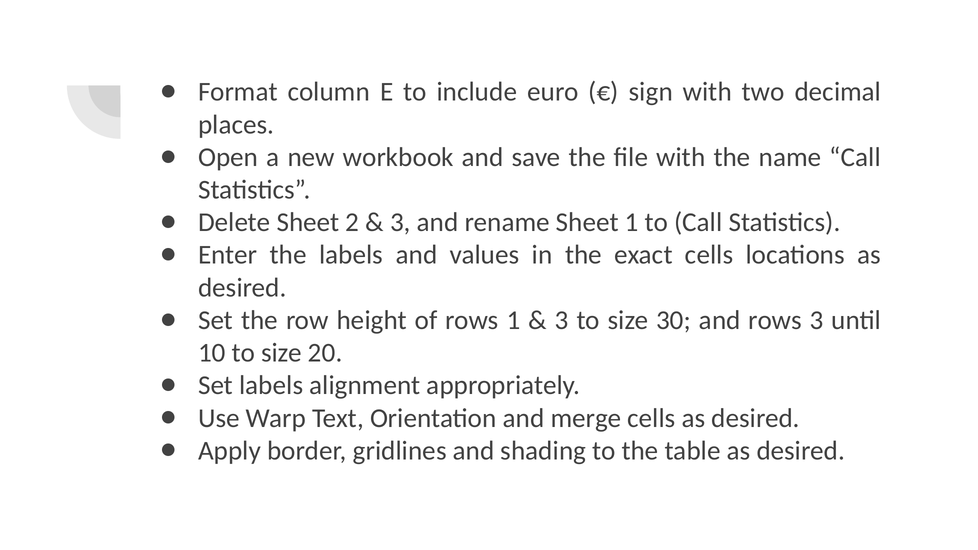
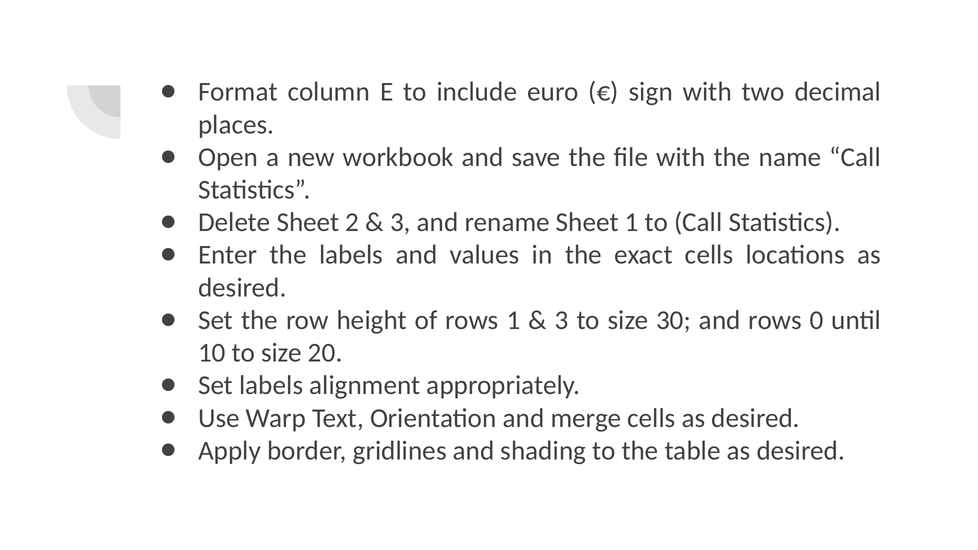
rows 3: 3 -> 0
